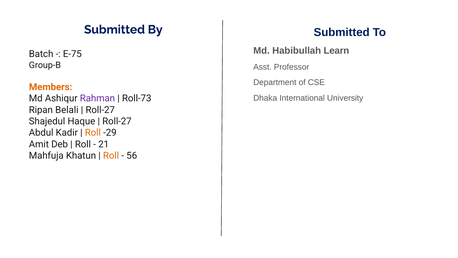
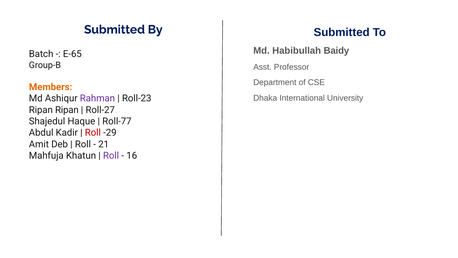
Learn: Learn -> Baidy
E-75: E-75 -> E-65
Roll-73: Roll-73 -> Roll-23
Ripan Belali: Belali -> Ripan
Roll-27 at (117, 121): Roll-27 -> Roll-77
Roll at (93, 133) colour: orange -> red
Roll at (111, 156) colour: orange -> purple
56: 56 -> 16
